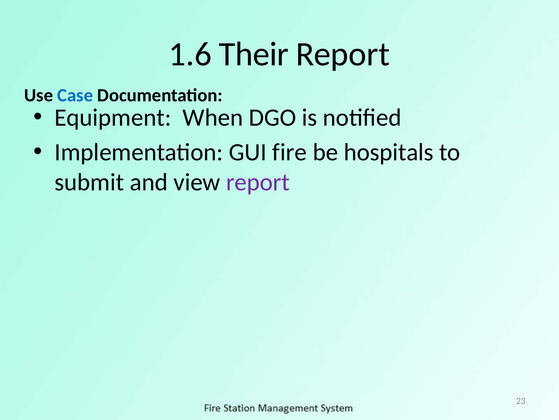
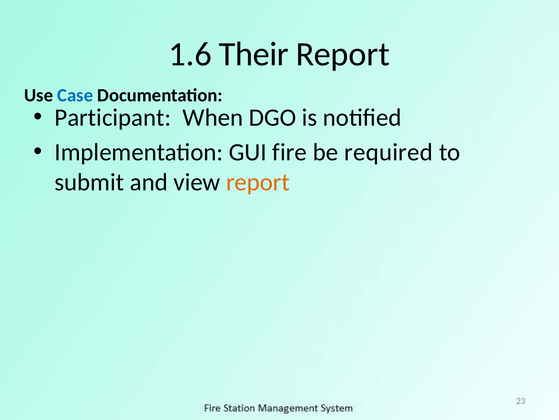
Equipment: Equipment -> Participant
hospitals: hospitals -> required
report at (258, 182) colour: purple -> orange
